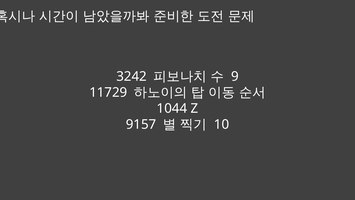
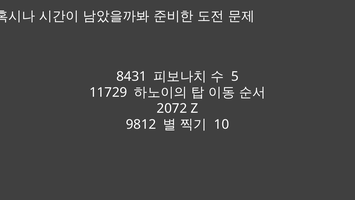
3242: 3242 -> 8431
9: 9 -> 5
1044: 1044 -> 2072
9157: 9157 -> 9812
